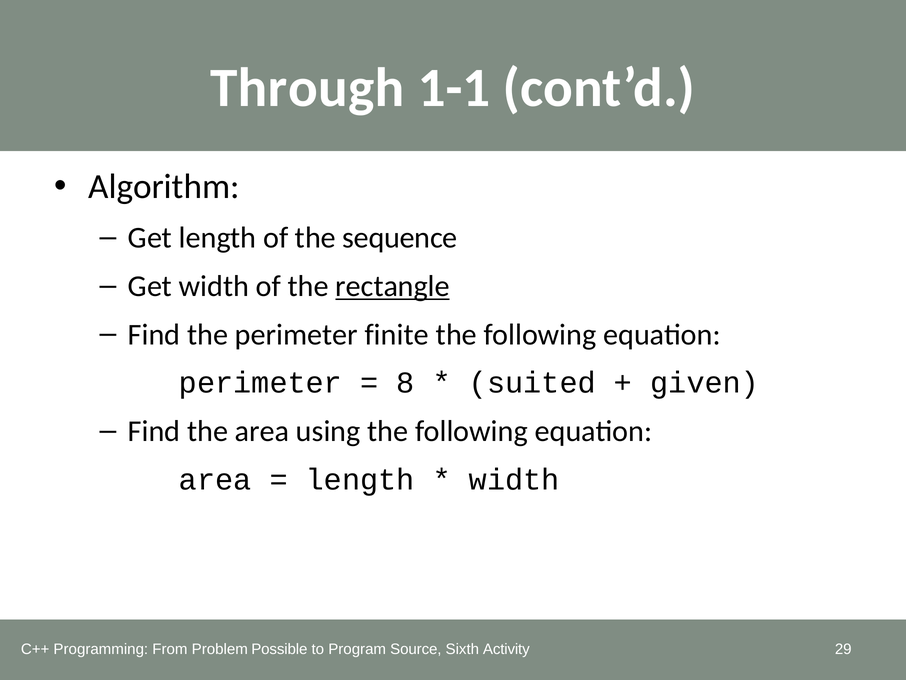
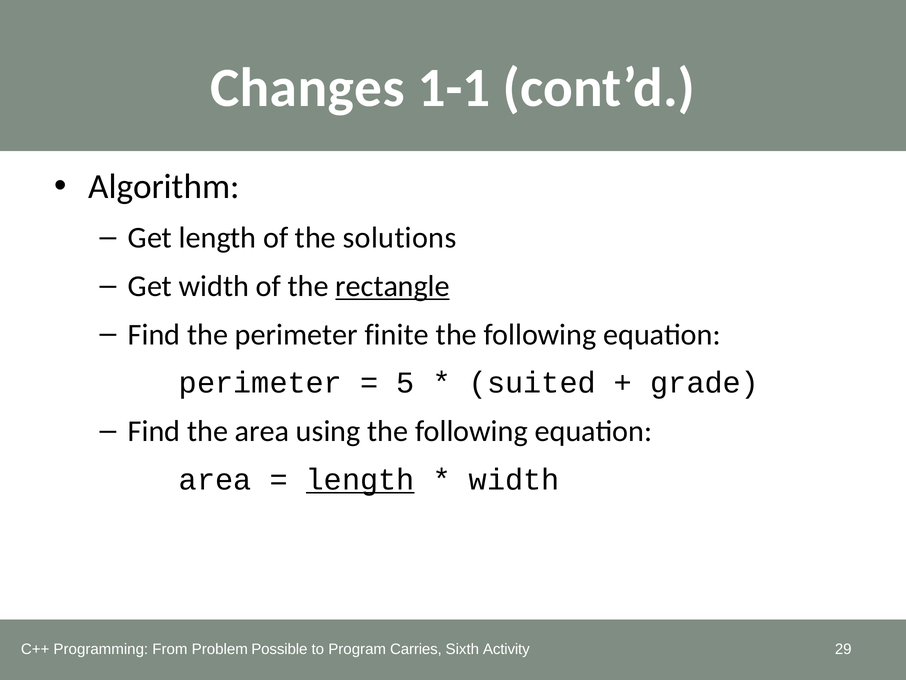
Through: Through -> Changes
sequence: sequence -> solutions
8: 8 -> 5
given: given -> grade
length at (360, 479) underline: none -> present
Source: Source -> Carries
